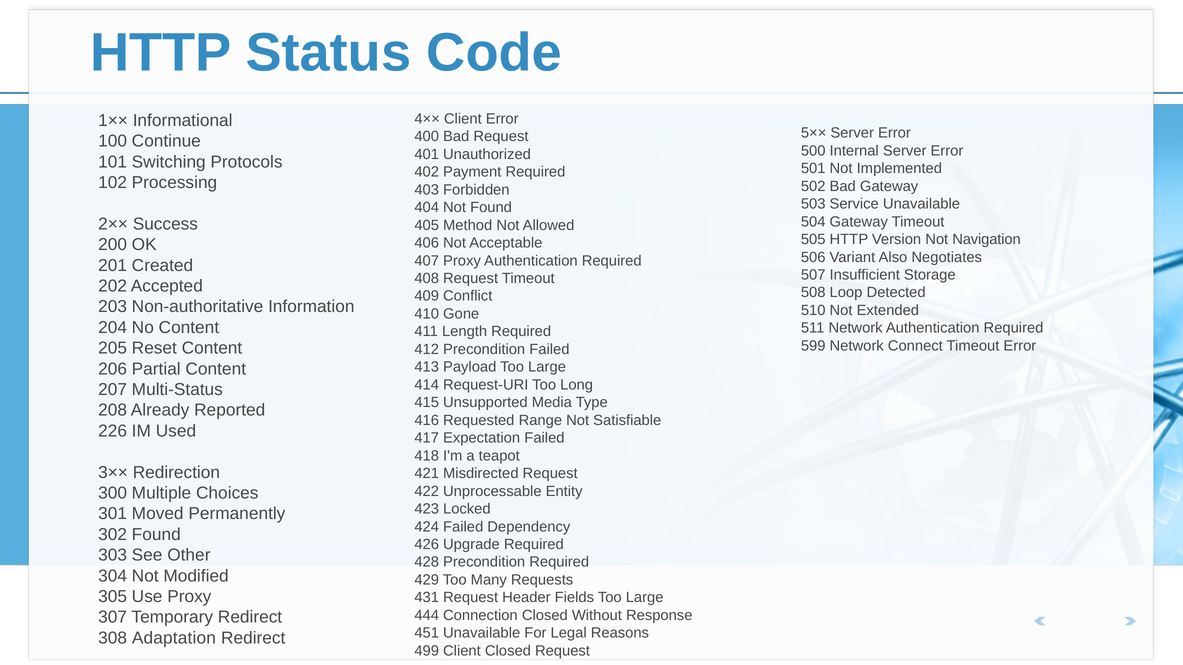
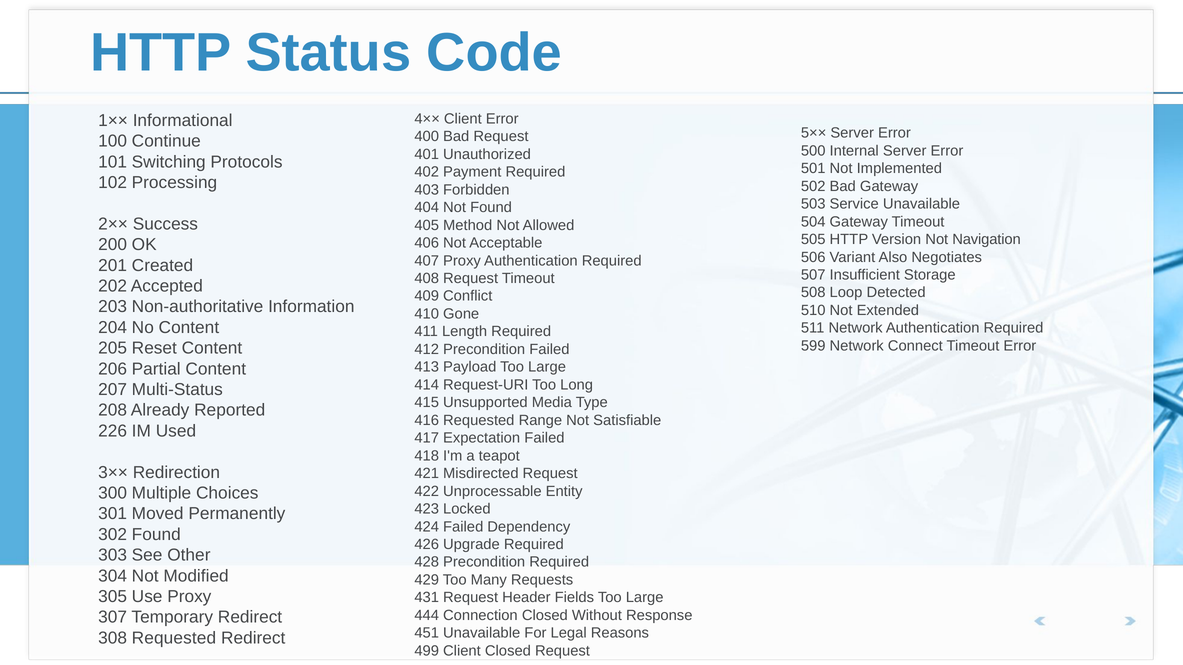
308 Adaptation: Adaptation -> Requested
